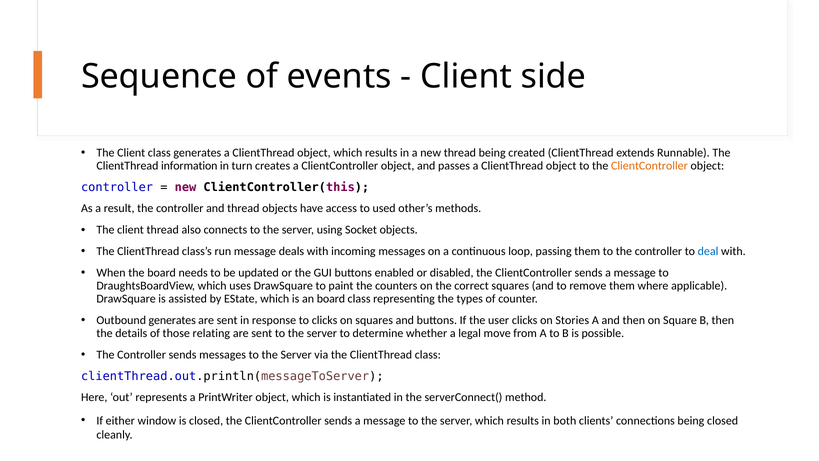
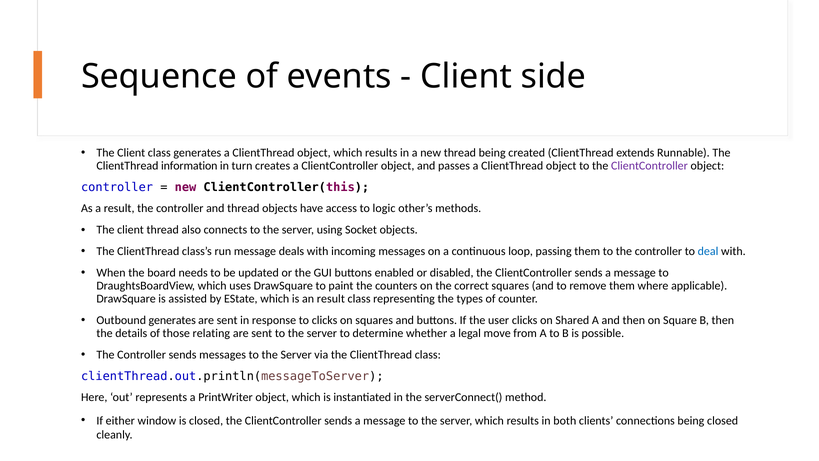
ClientController at (649, 165) colour: orange -> purple
used: used -> logic
an board: board -> result
Stories: Stories -> Shared
